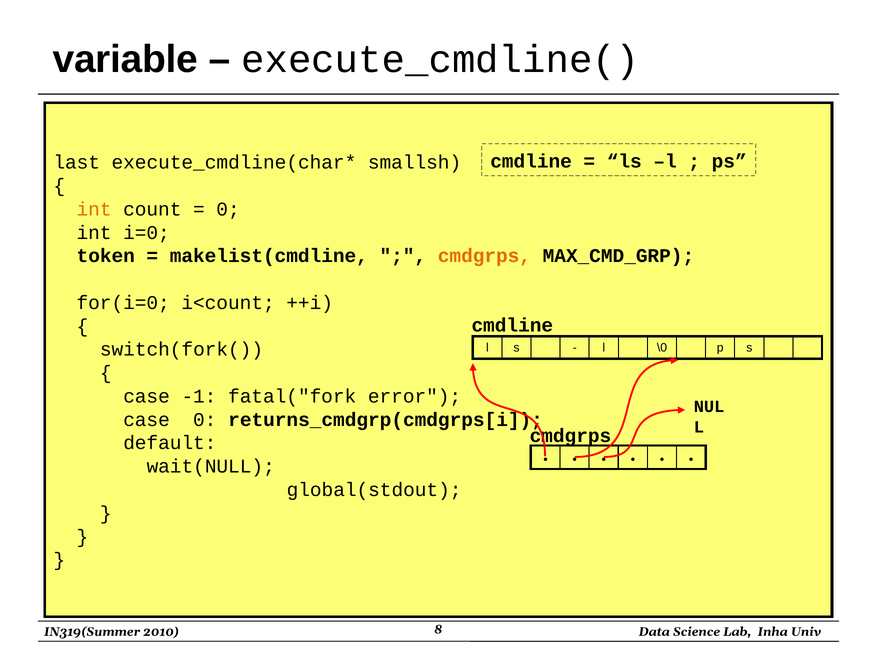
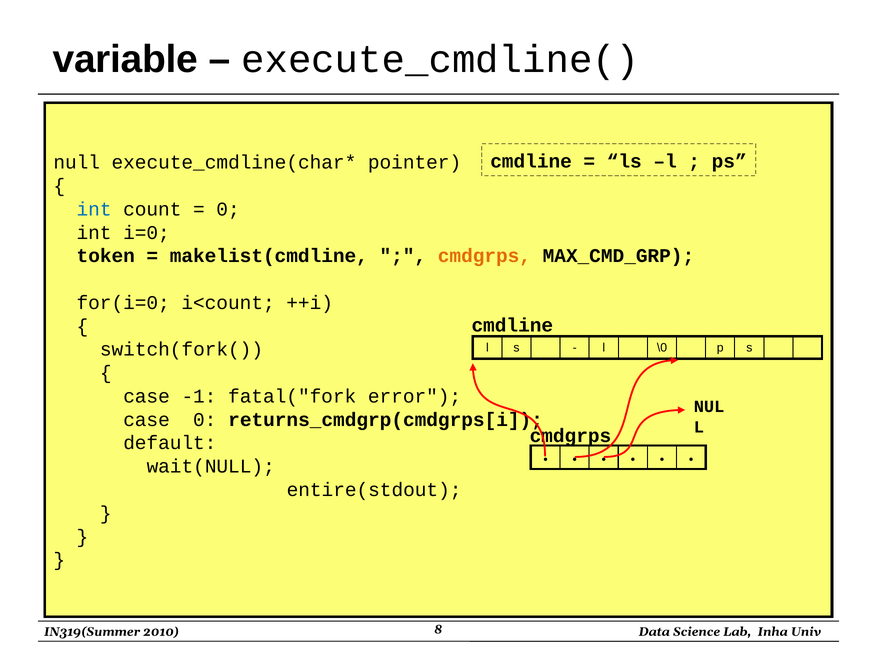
last: last -> null
smallsh: smallsh -> pointer
int at (94, 209) colour: orange -> blue
global(stdout: global(stdout -> entire(stdout
